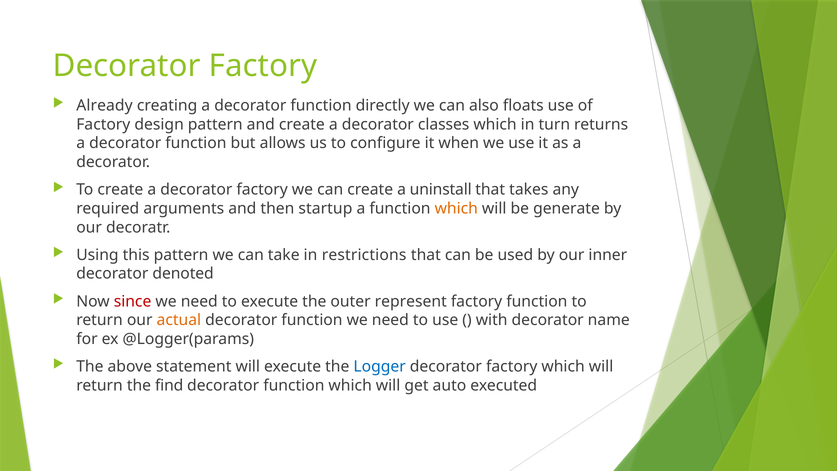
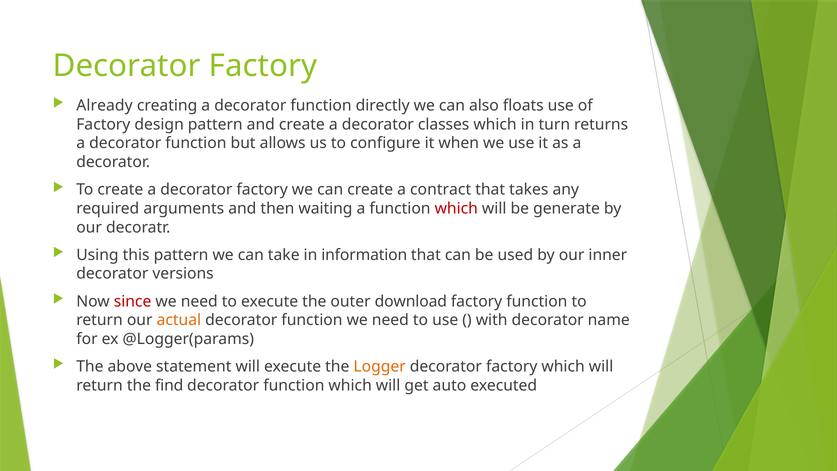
uninstall: uninstall -> contract
startup: startup -> waiting
which at (456, 208) colour: orange -> red
restrictions: restrictions -> information
denoted: denoted -> versions
represent: represent -> download
Logger colour: blue -> orange
